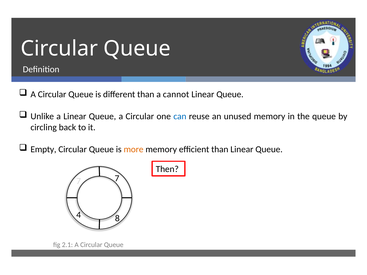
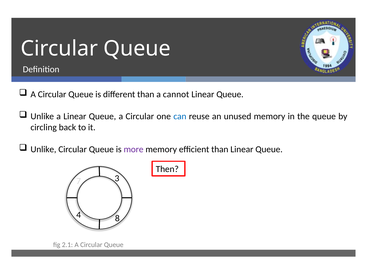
Empty at (43, 150): Empty -> Unlike
more colour: orange -> purple
7 7: 7 -> 3
